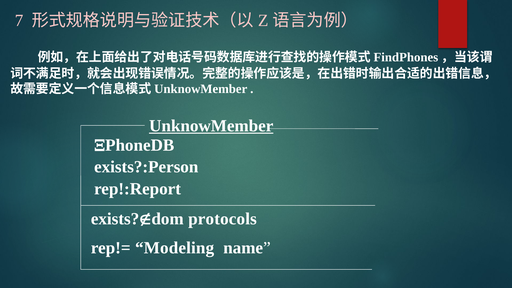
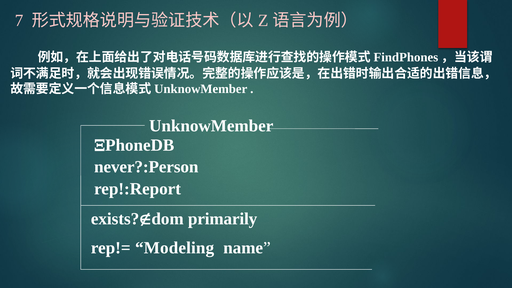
UnknowMember underline: present -> none
exists?:Person: exists?:Person -> never?:Person
protocols: protocols -> primarily
